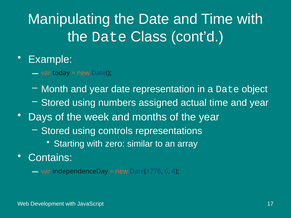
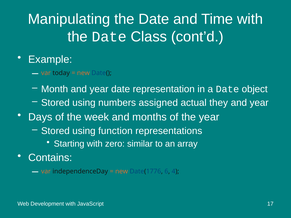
actual time: time -> they
controls: controls -> function
